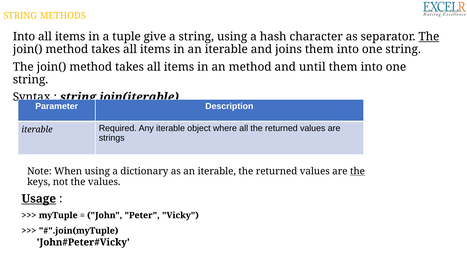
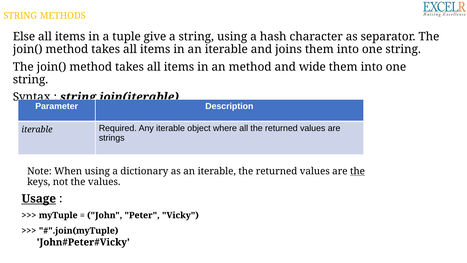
Into at (24, 37): Into -> Else
The at (429, 37) underline: present -> none
until: until -> wide
